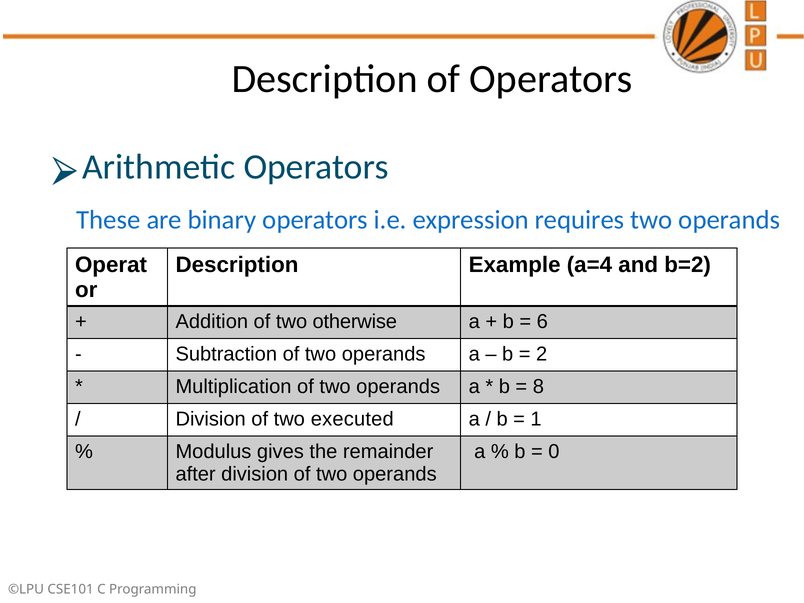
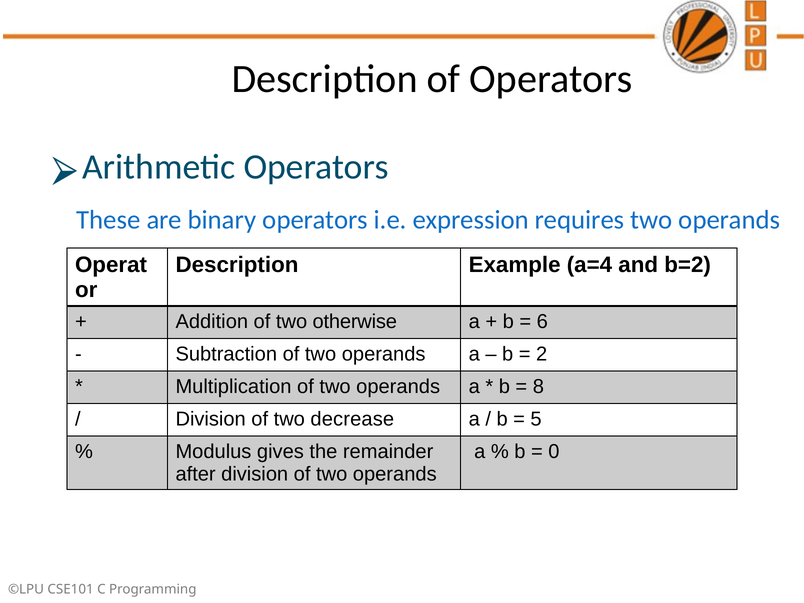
executed: executed -> decrease
1: 1 -> 5
